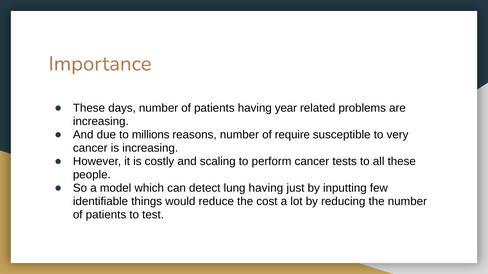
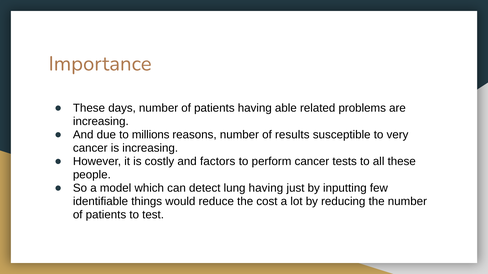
year: year -> able
require: require -> results
scaling: scaling -> factors
